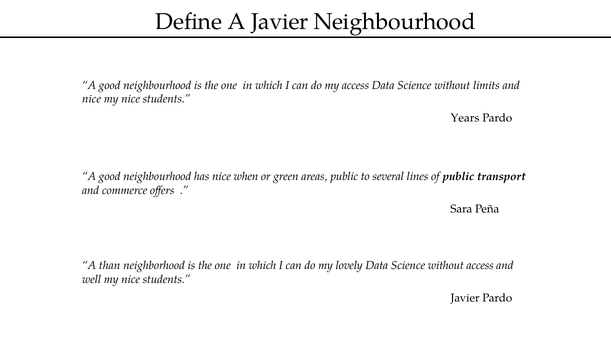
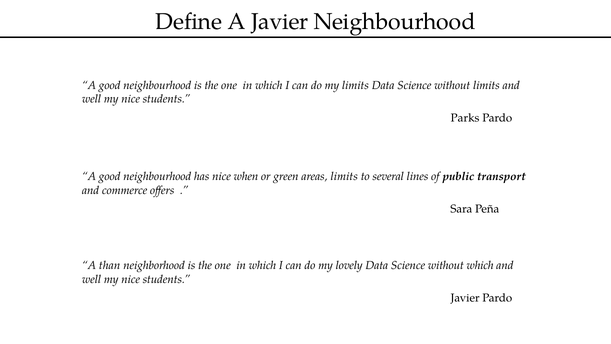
my access: access -> limits
nice at (92, 99): nice -> well
Years: Years -> Parks
areas public: public -> limits
without access: access -> which
